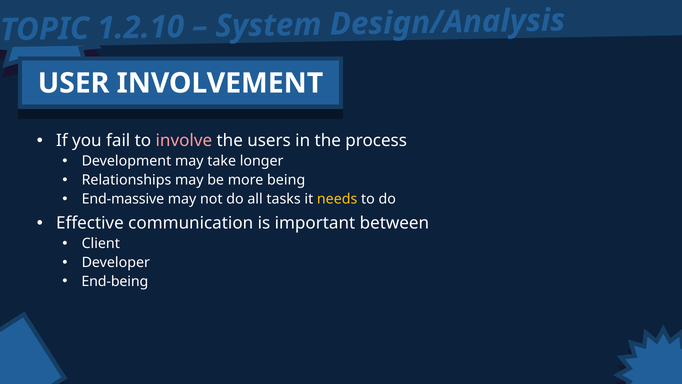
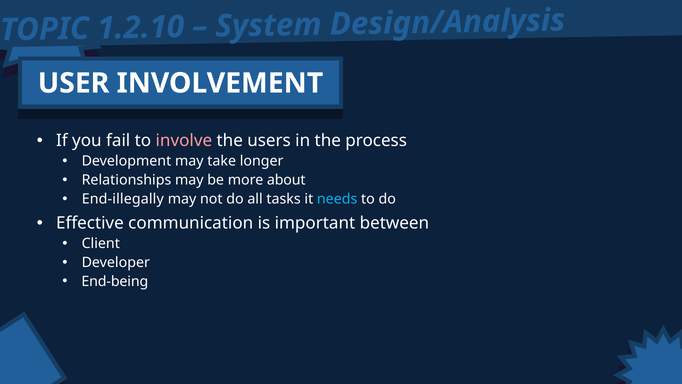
being: being -> about
End-massive: End-massive -> End-illegally
needs colour: yellow -> light blue
